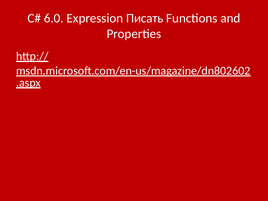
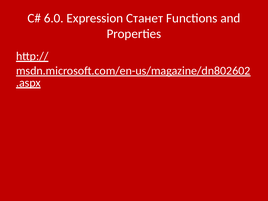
Писать: Писать -> Станет
